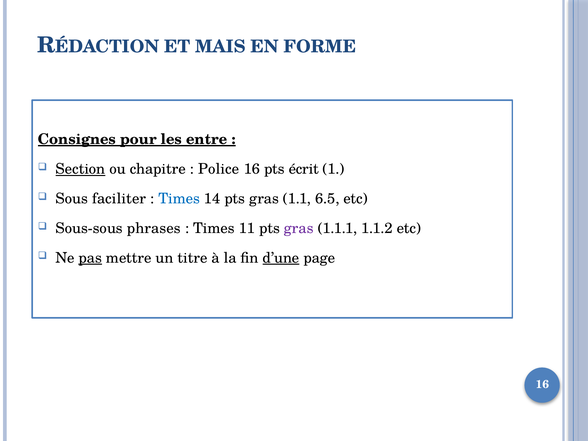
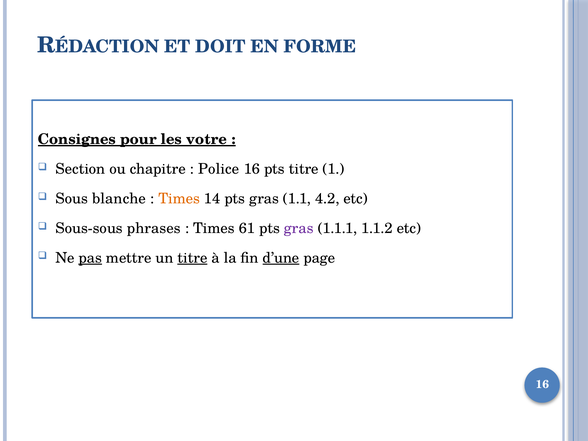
MAIS: MAIS -> DOIT
entre: entre -> votre
Section underline: present -> none
pts écrit: écrit -> titre
faciliter: faciliter -> blanche
Times at (179, 199) colour: blue -> orange
6.5: 6.5 -> 4.2
11: 11 -> 61
titre at (192, 258) underline: none -> present
